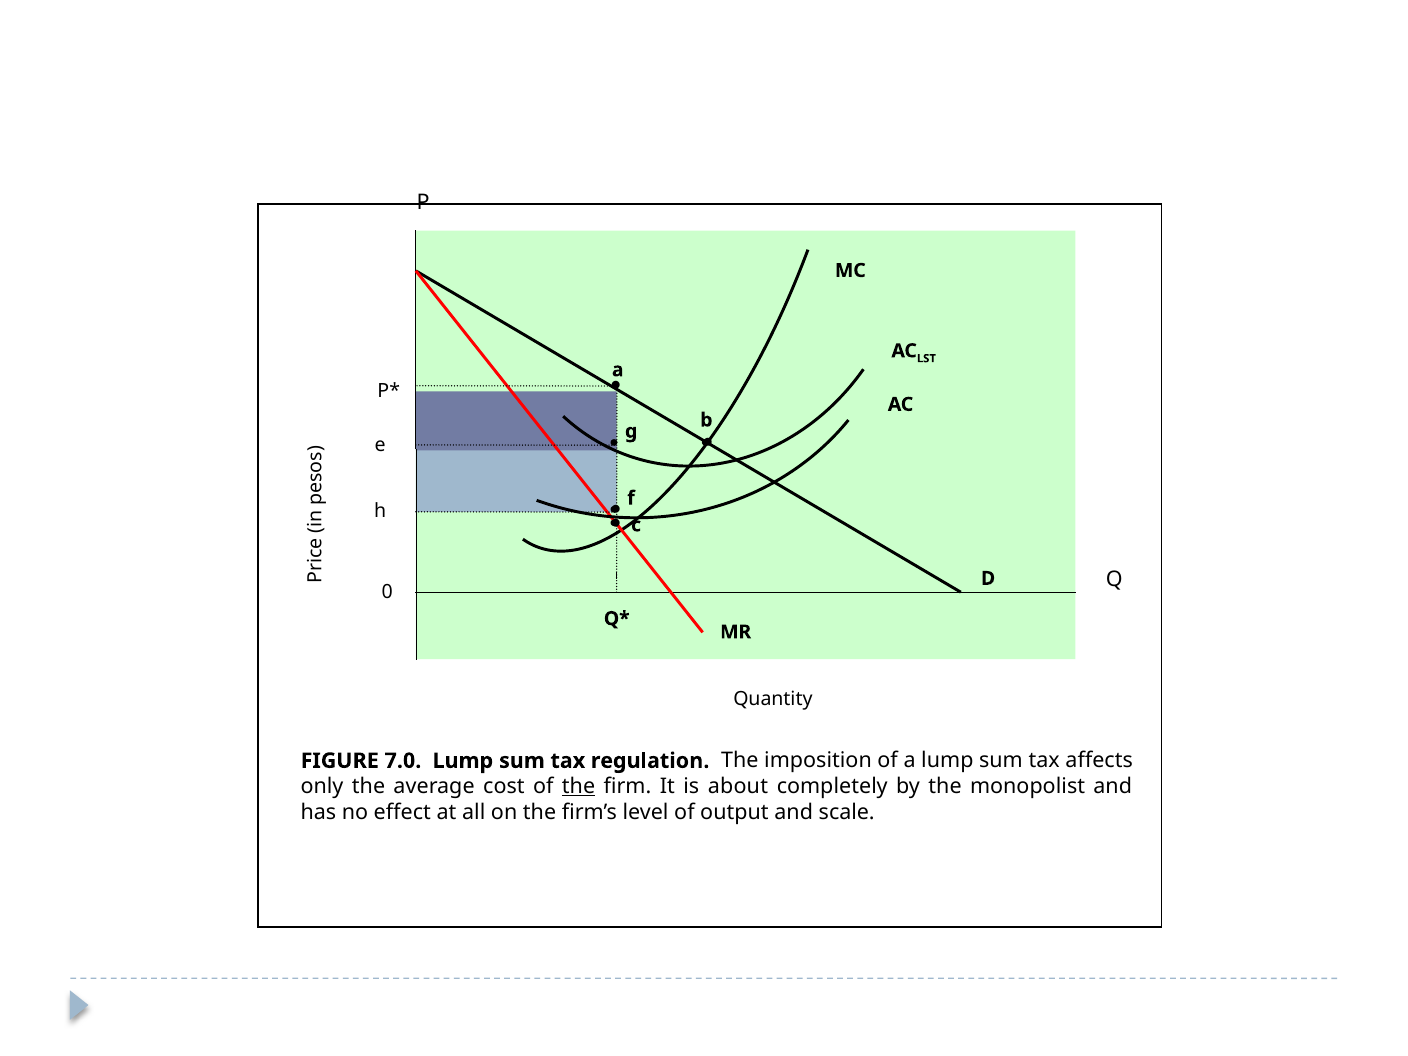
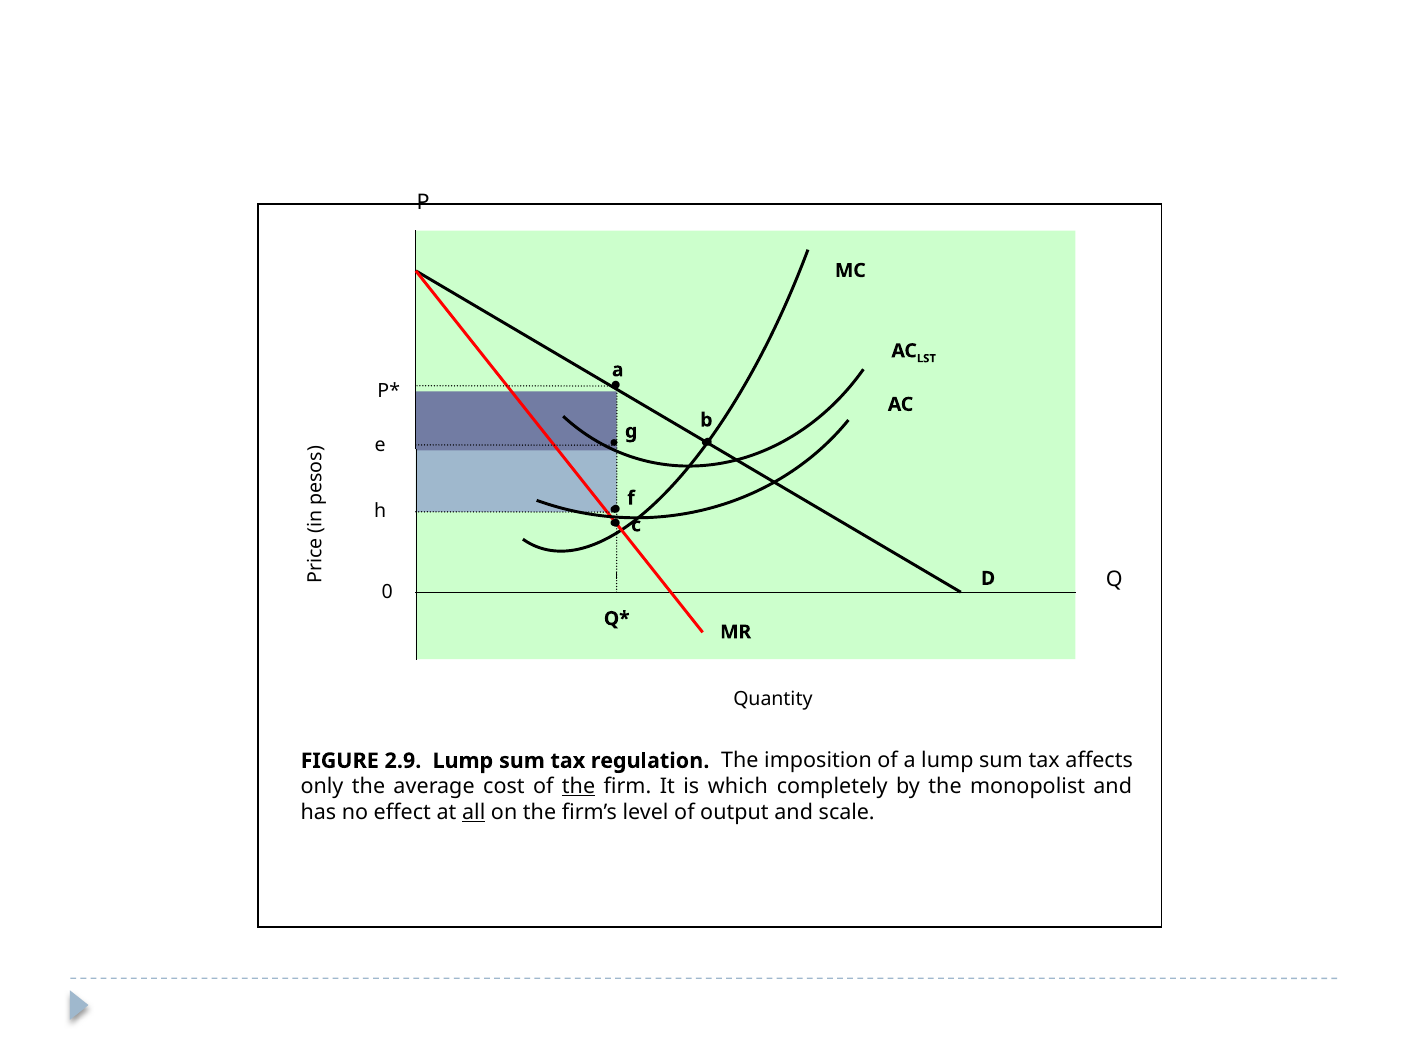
7.0: 7.0 -> 2.9
about: about -> which
all underline: none -> present
